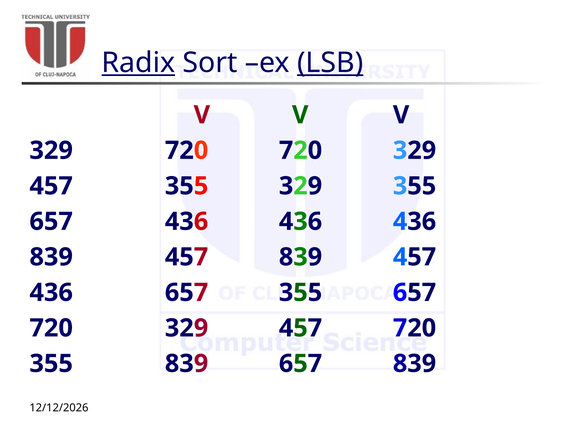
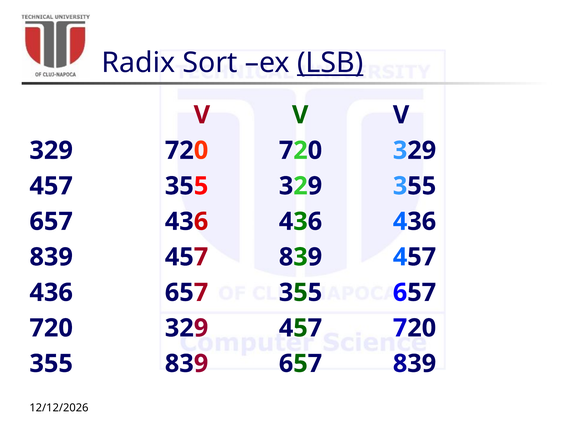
Radix underline: present -> none
